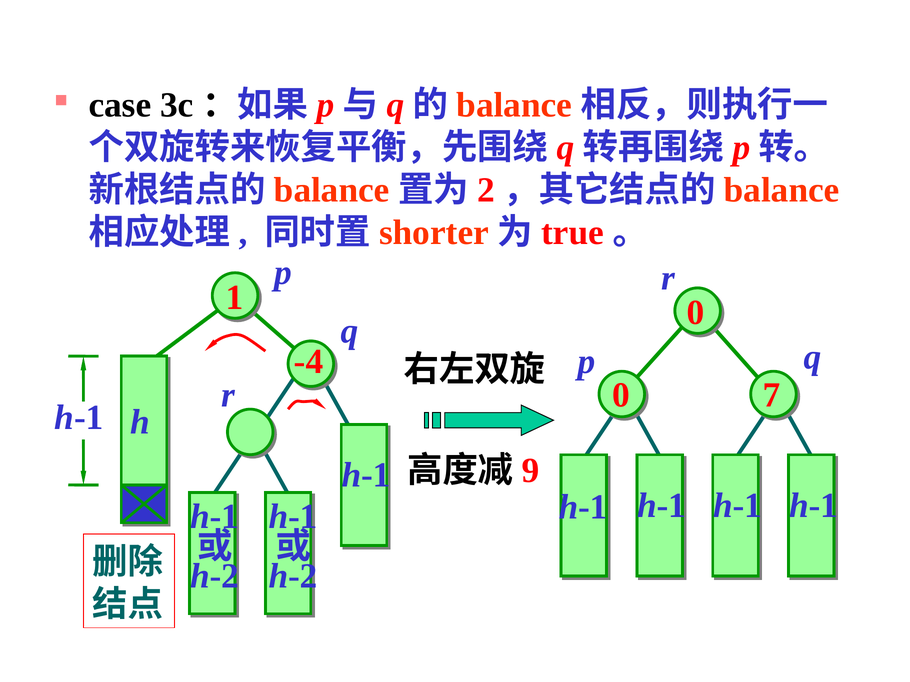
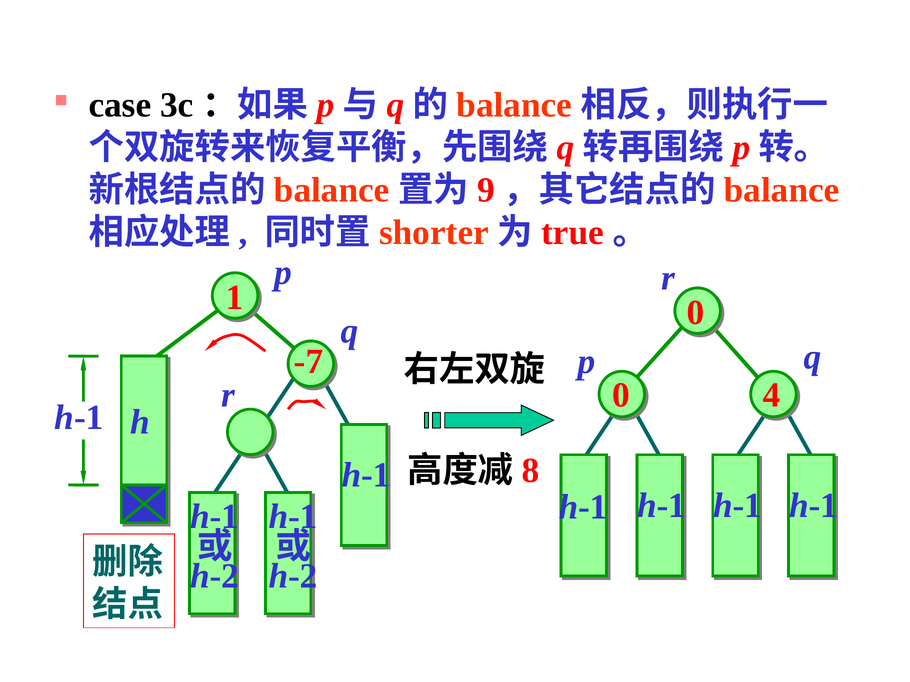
2: 2 -> 9
-4: -4 -> -7
7: 7 -> 4
9: 9 -> 8
